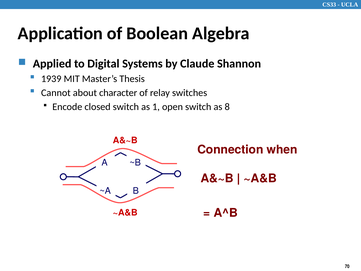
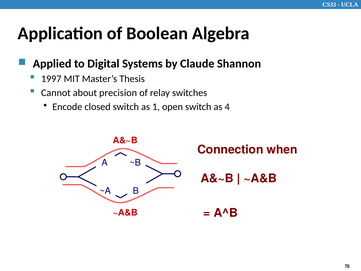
1939: 1939 -> 1997
character: character -> precision
8: 8 -> 4
